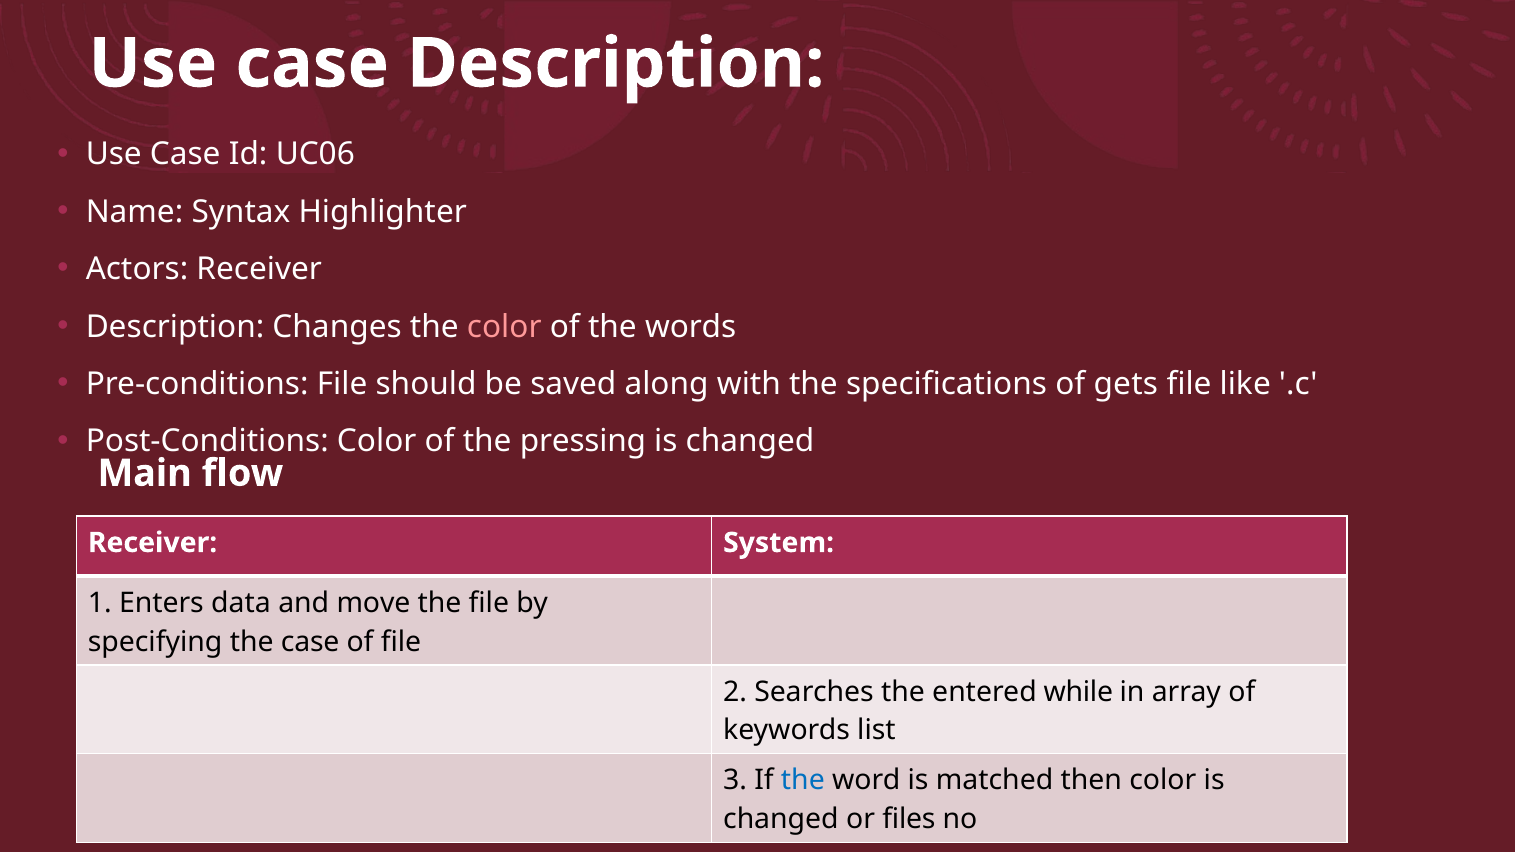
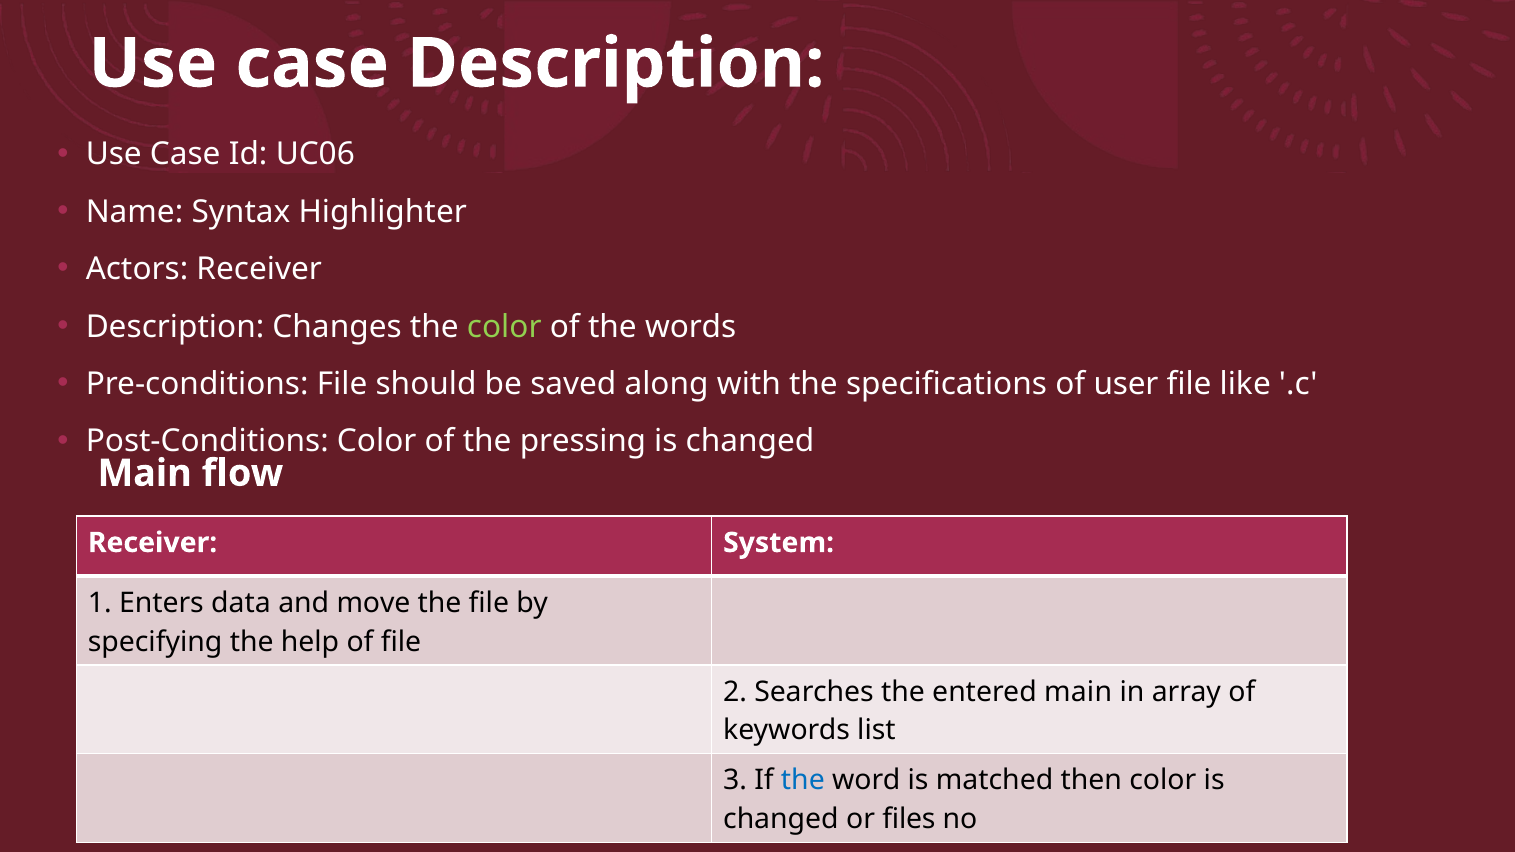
color at (504, 327) colour: pink -> light green
gets: gets -> user
the case: case -> help
entered while: while -> main
